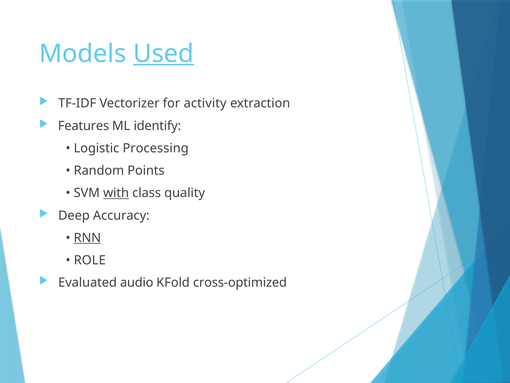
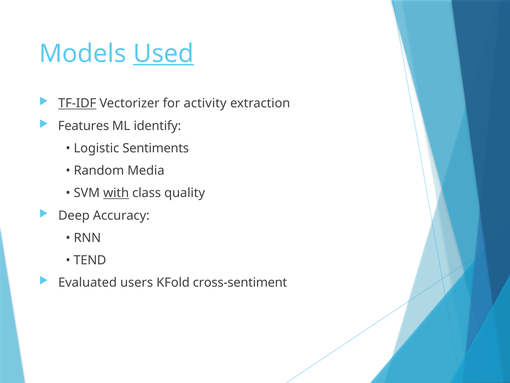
TF-IDF underline: none -> present
Processing: Processing -> Sentiments
Points: Points -> Media
RNN underline: present -> none
ROLE: ROLE -> TEND
audio: audio -> users
cross-optimized: cross-optimized -> cross-sentiment
